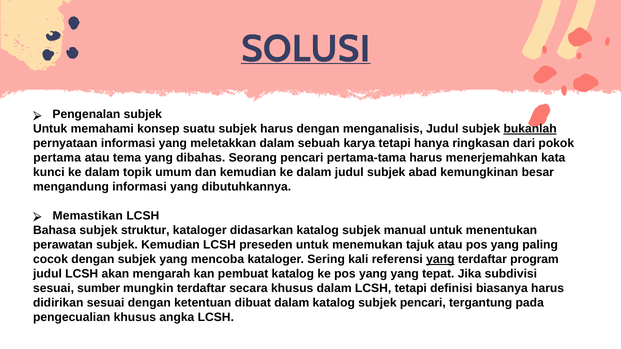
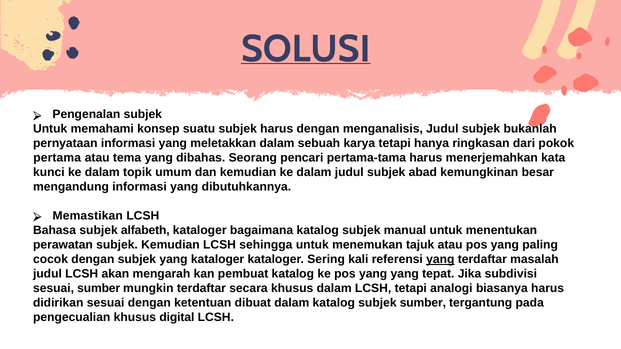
bukanlah underline: present -> none
struktur: struktur -> alfabeth
didasarkan: didasarkan -> bagaimana
preseden: preseden -> sehingga
yang mencoba: mencoba -> kataloger
program: program -> masalah
definisi: definisi -> analogi
subjek pencari: pencari -> sumber
angka: angka -> digital
